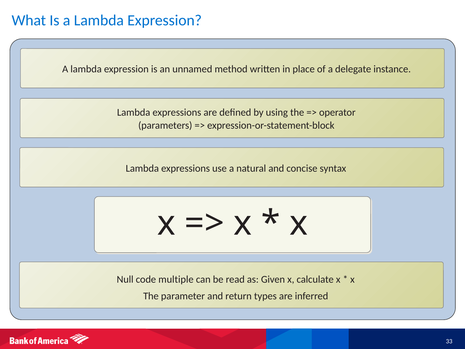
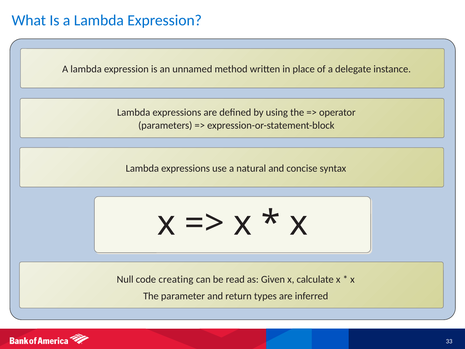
multiple: multiple -> creating
